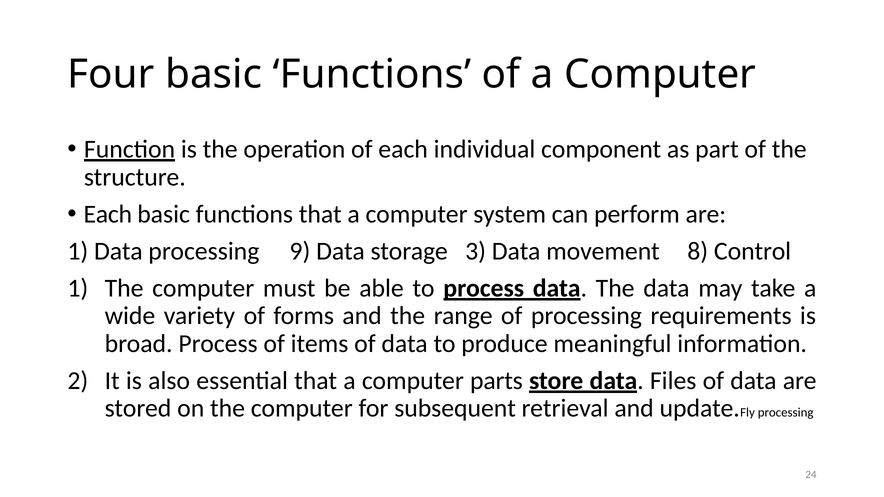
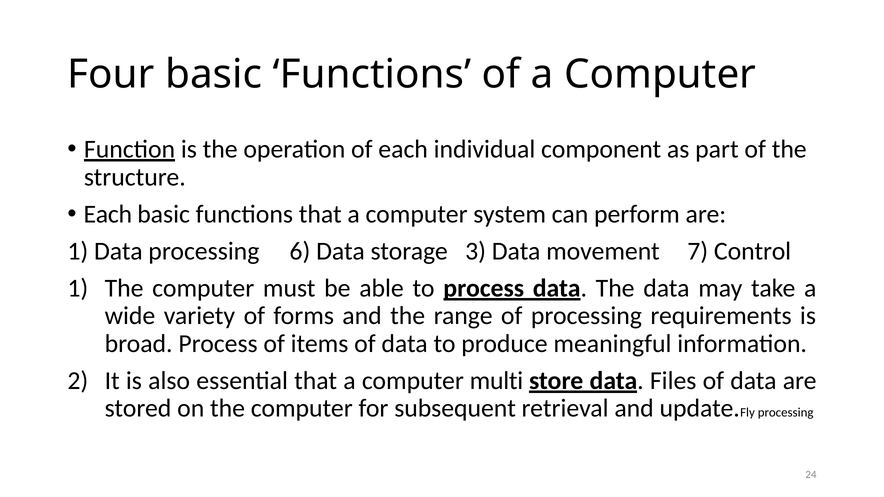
9: 9 -> 6
8: 8 -> 7
parts: parts -> multi
